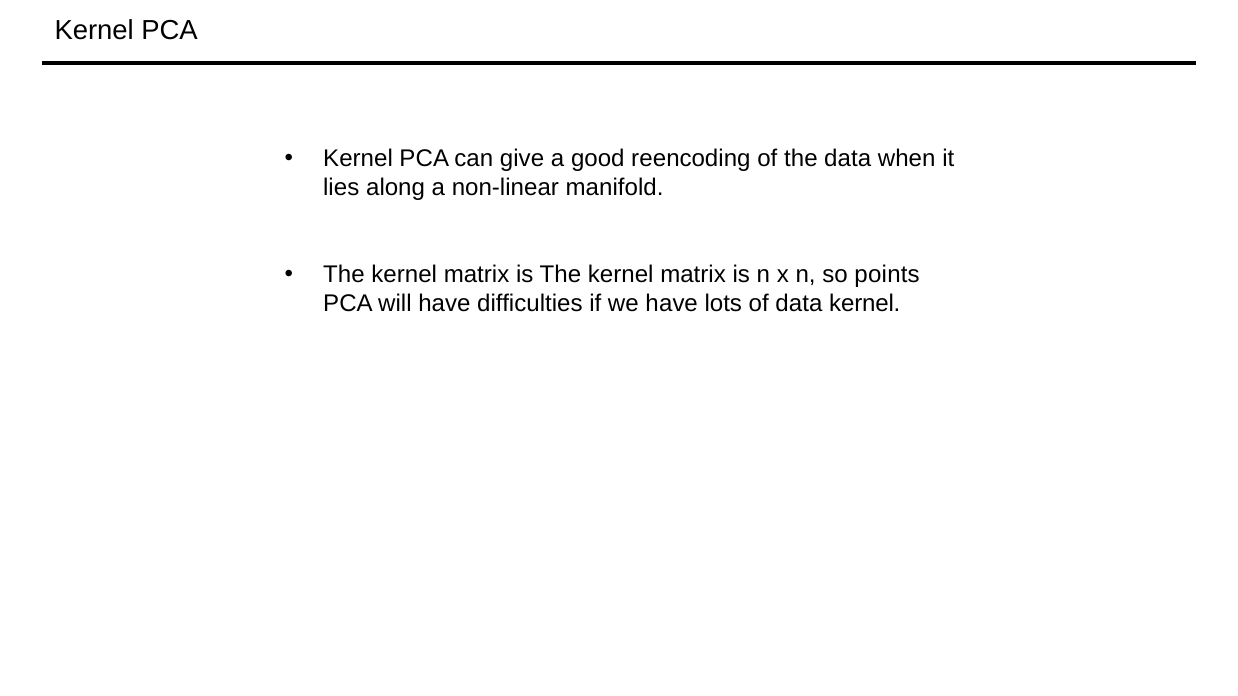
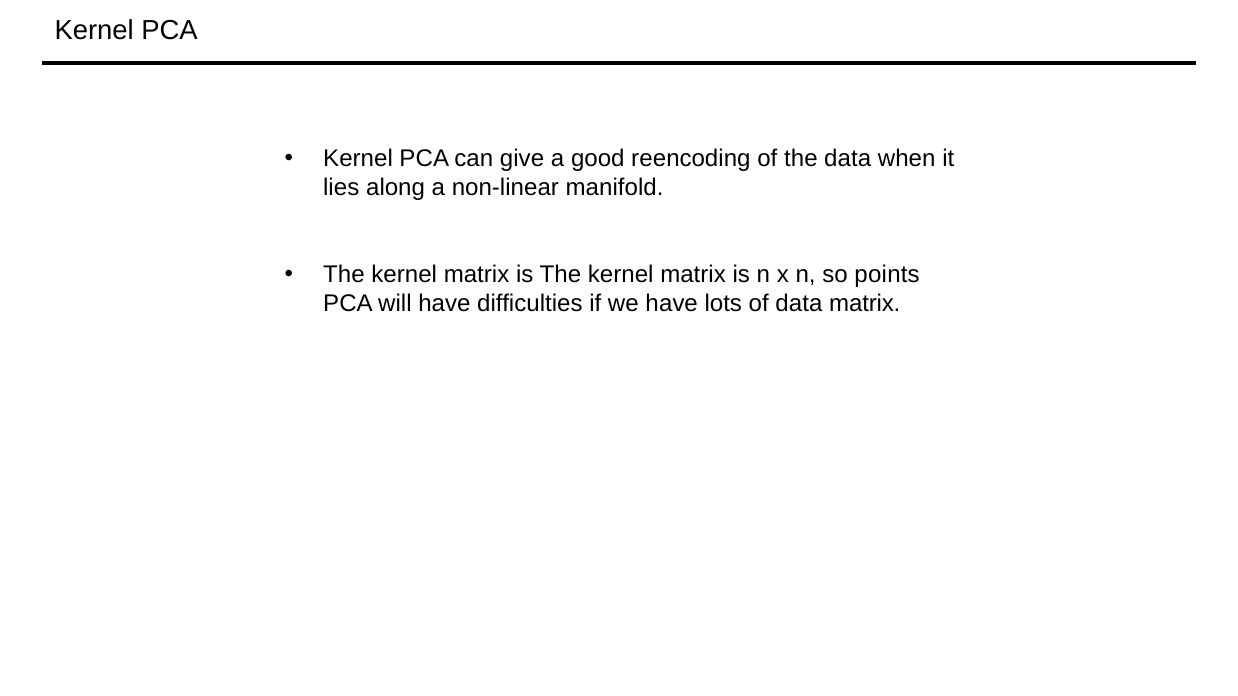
data kernel: kernel -> matrix
